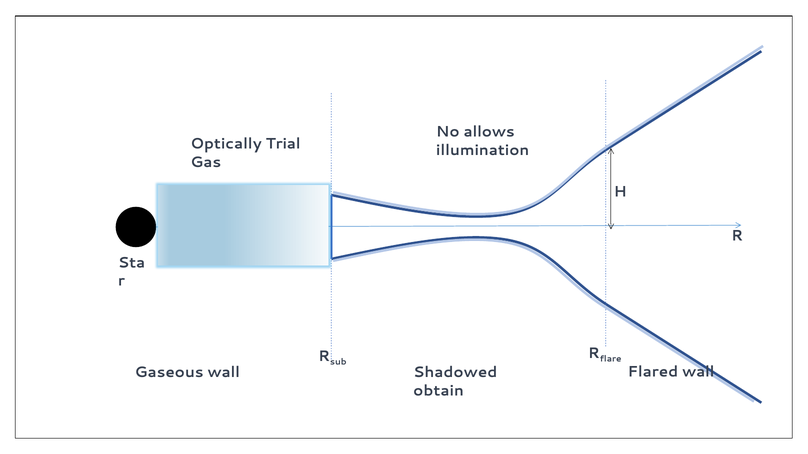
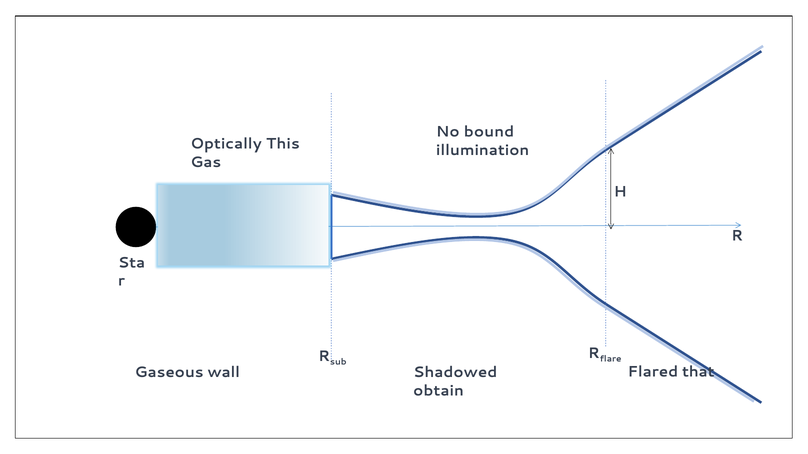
allows: allows -> bound
Trial: Trial -> This
Flared wall: wall -> that
